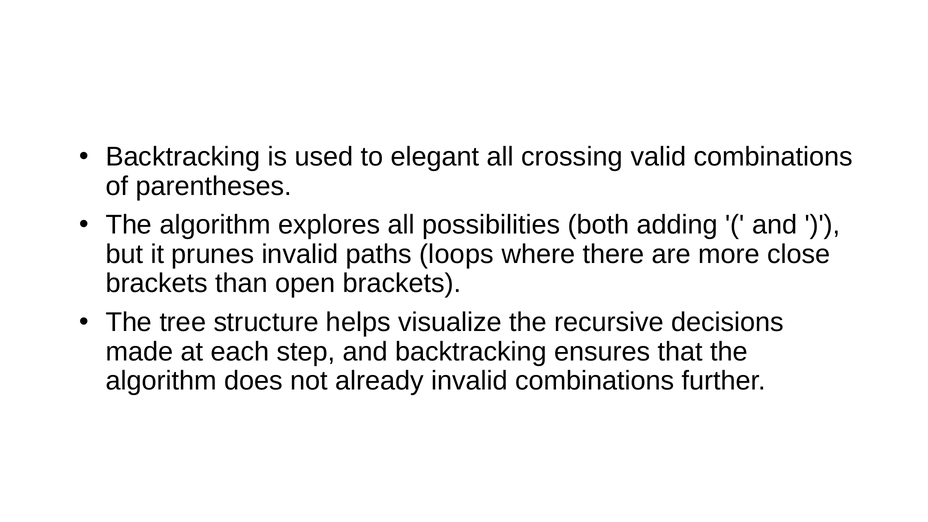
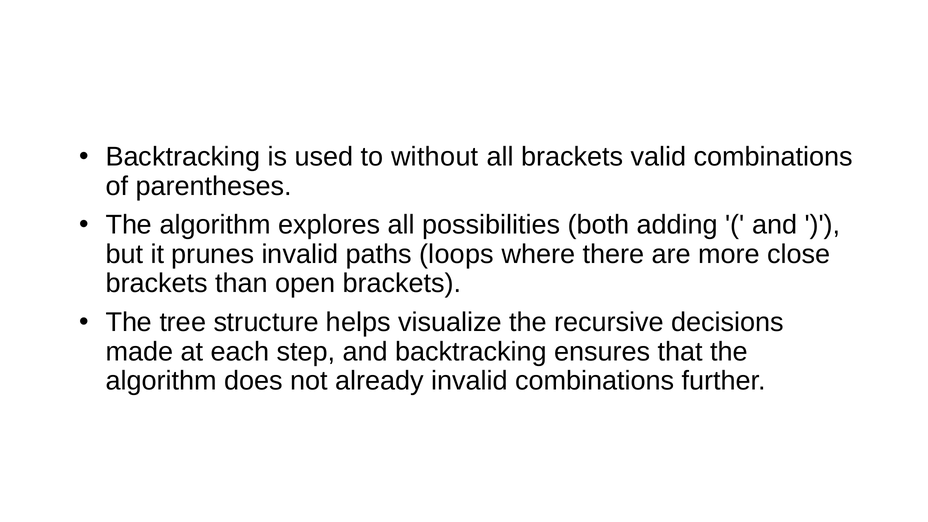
elegant: elegant -> without
all crossing: crossing -> brackets
